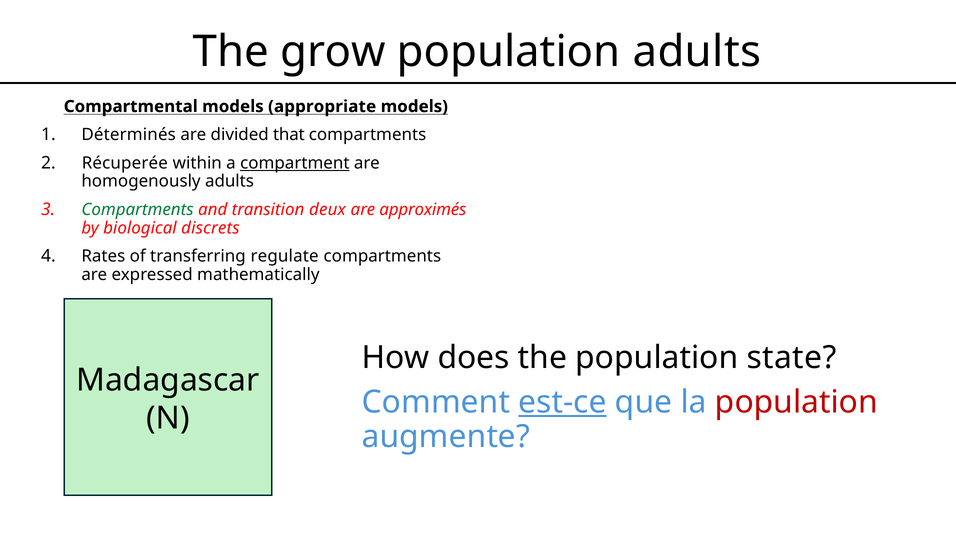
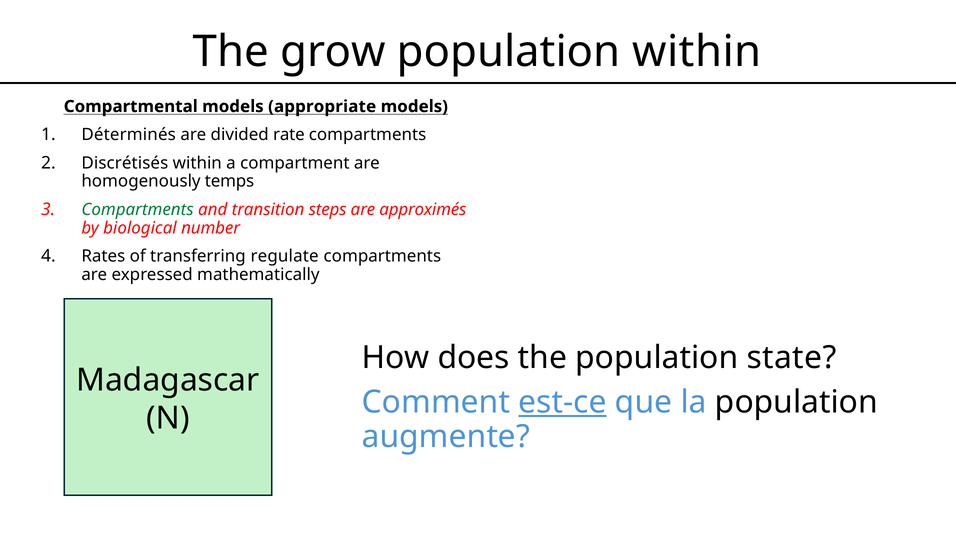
population adults: adults -> within
that: that -> rate
Récuperée: Récuperée -> Discrétisés
compartment underline: present -> none
homogenously adults: adults -> temps
deux: deux -> steps
discrets: discrets -> number
population at (796, 402) colour: red -> black
